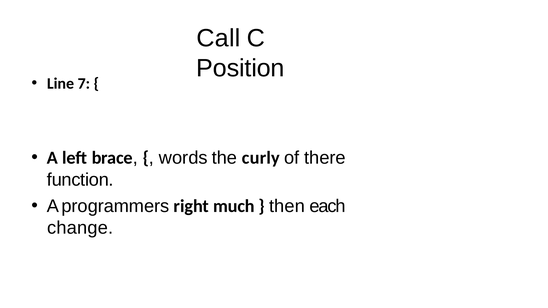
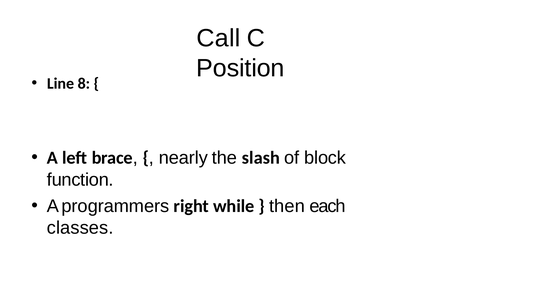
7: 7 -> 8
words: words -> nearly
curly: curly -> slash
there: there -> block
much: much -> while
change: change -> classes
